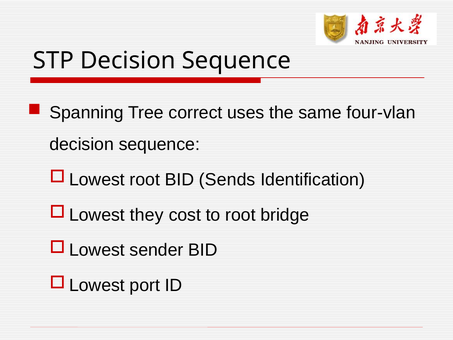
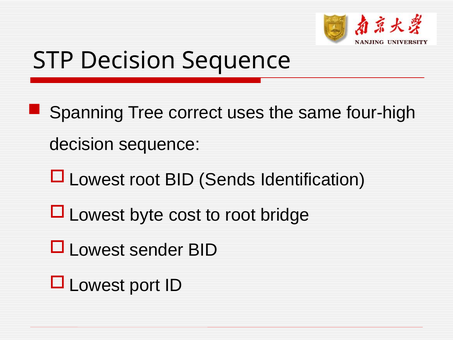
four-vlan: four-vlan -> four-high
they: they -> byte
